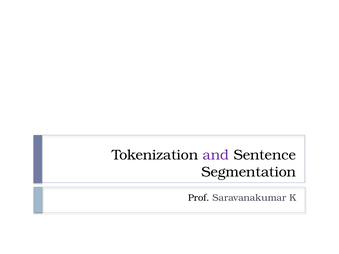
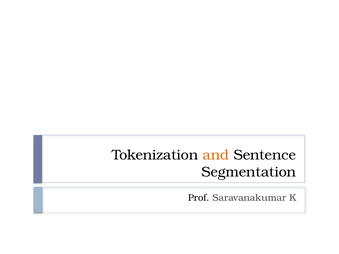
and colour: purple -> orange
